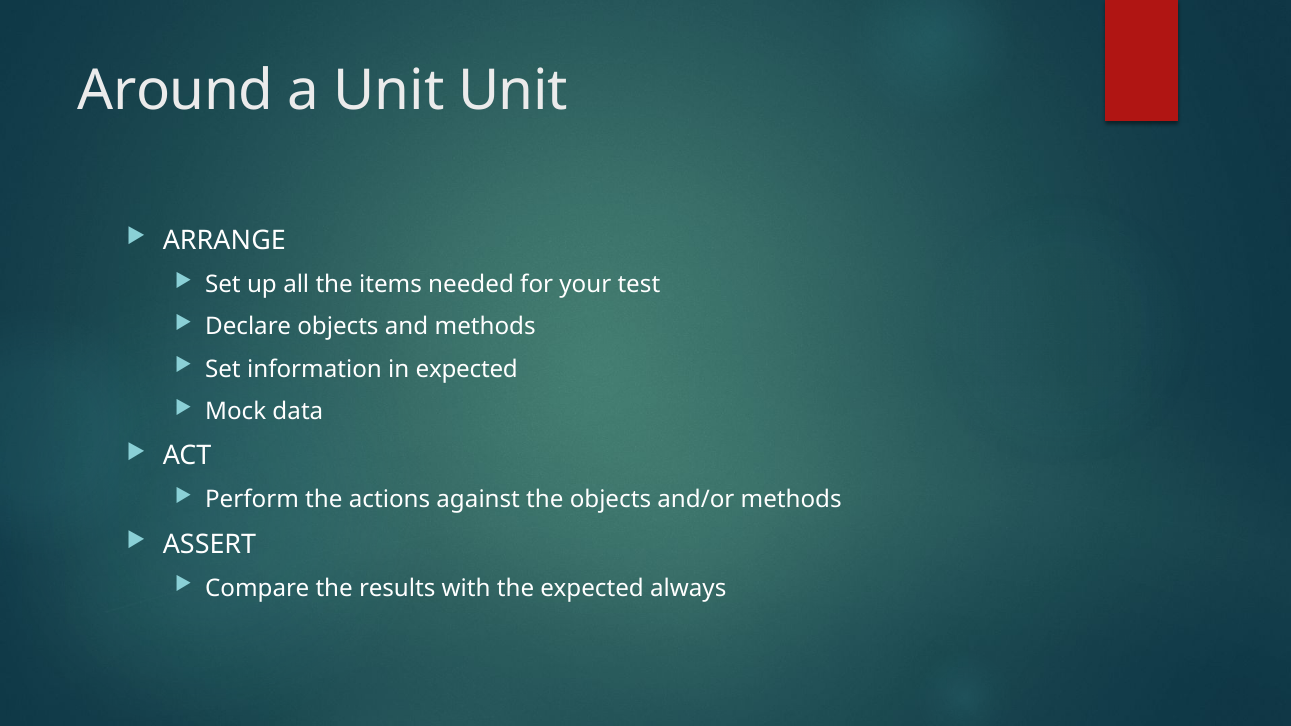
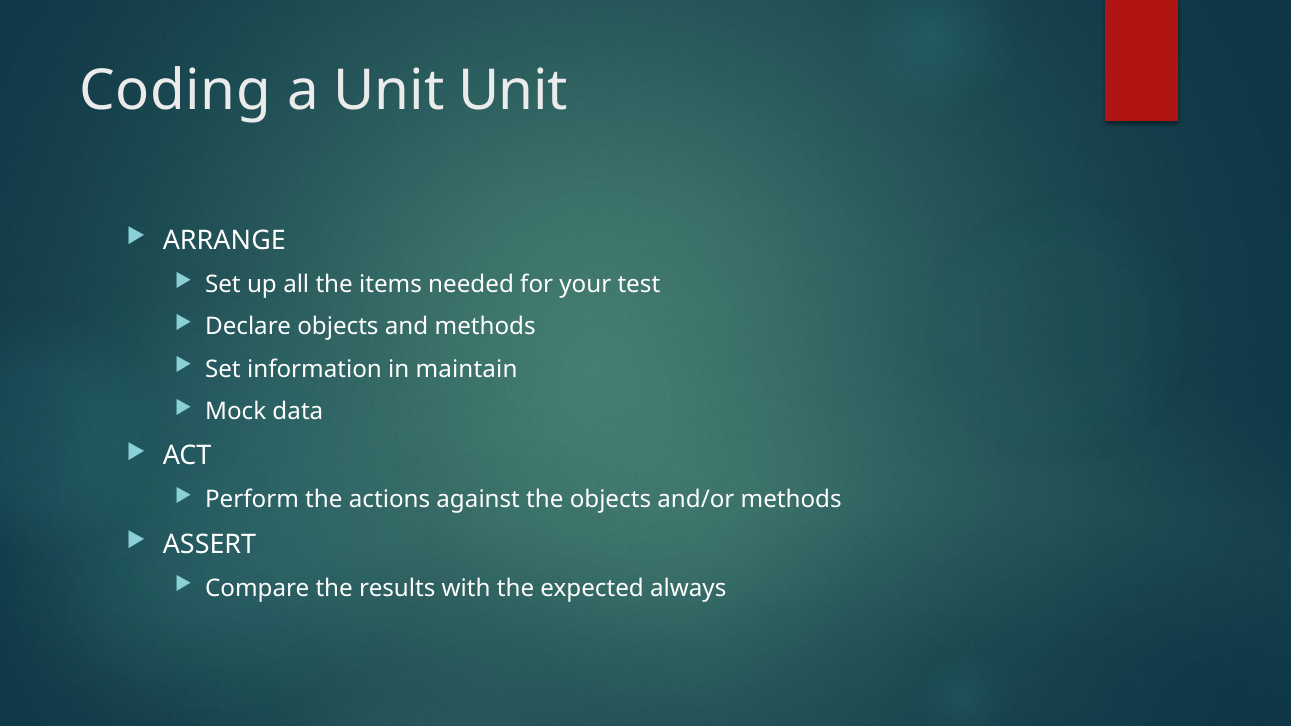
Around: Around -> Coding
in expected: expected -> maintain
